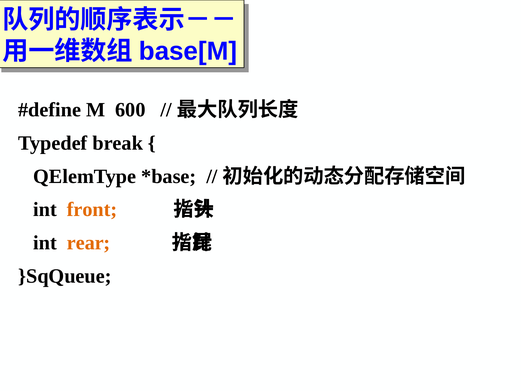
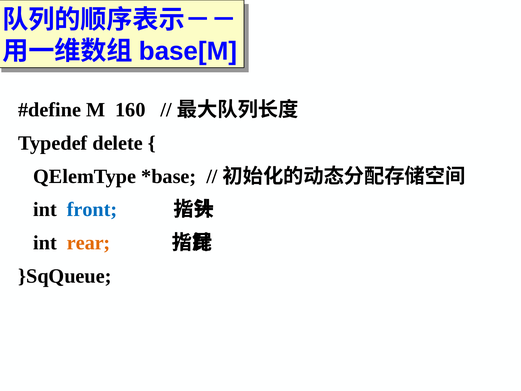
600: 600 -> 160
break: break -> delete
front colour: orange -> blue
